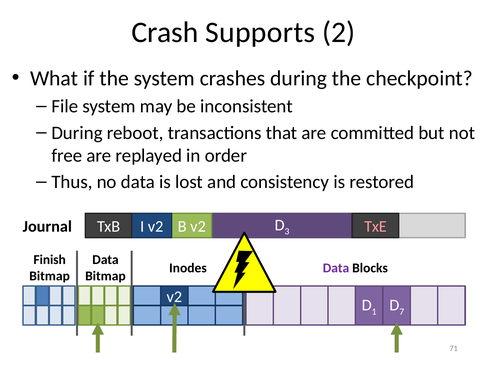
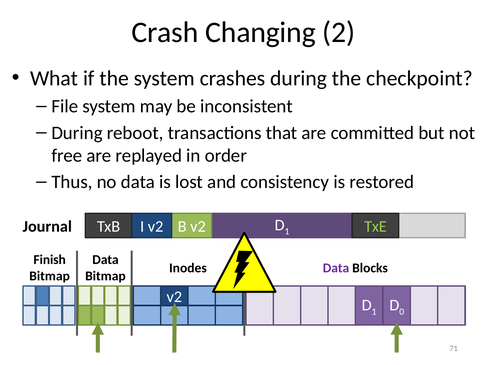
Supports: Supports -> Changing
3 at (287, 232): 3 -> 1
TxE colour: pink -> light green
7: 7 -> 0
